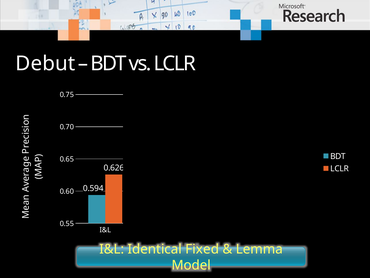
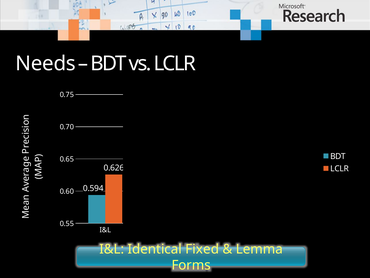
Debut: Debut -> Needs
Model: Model -> Forms
